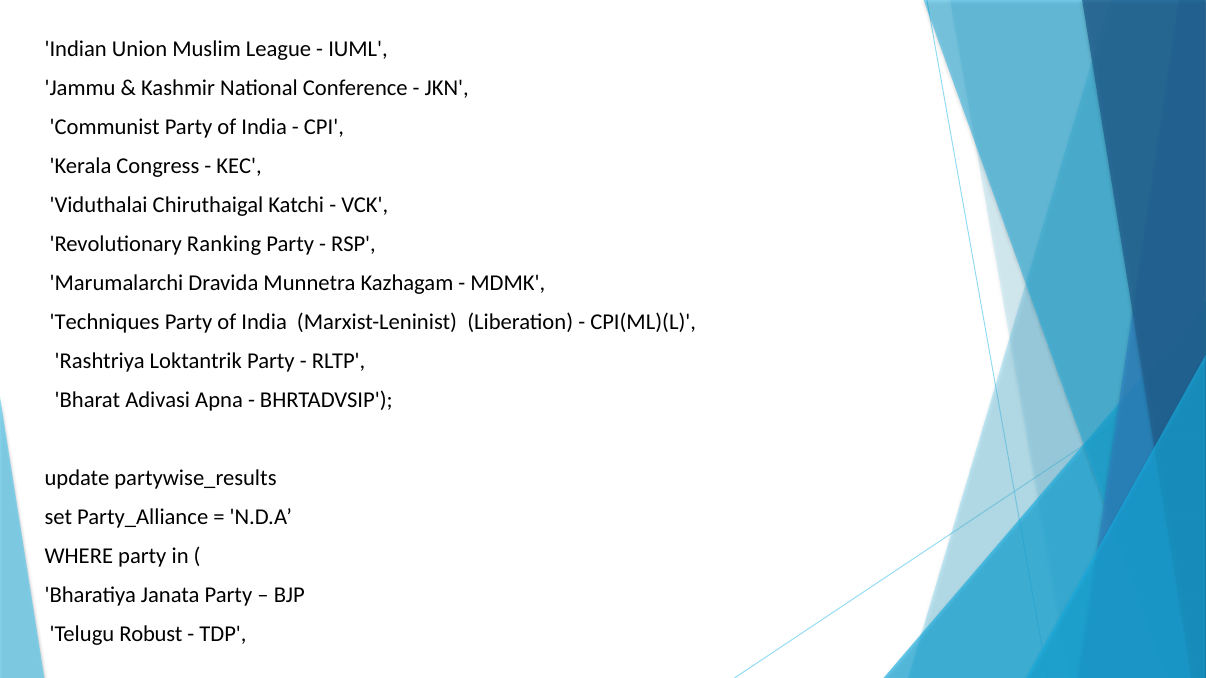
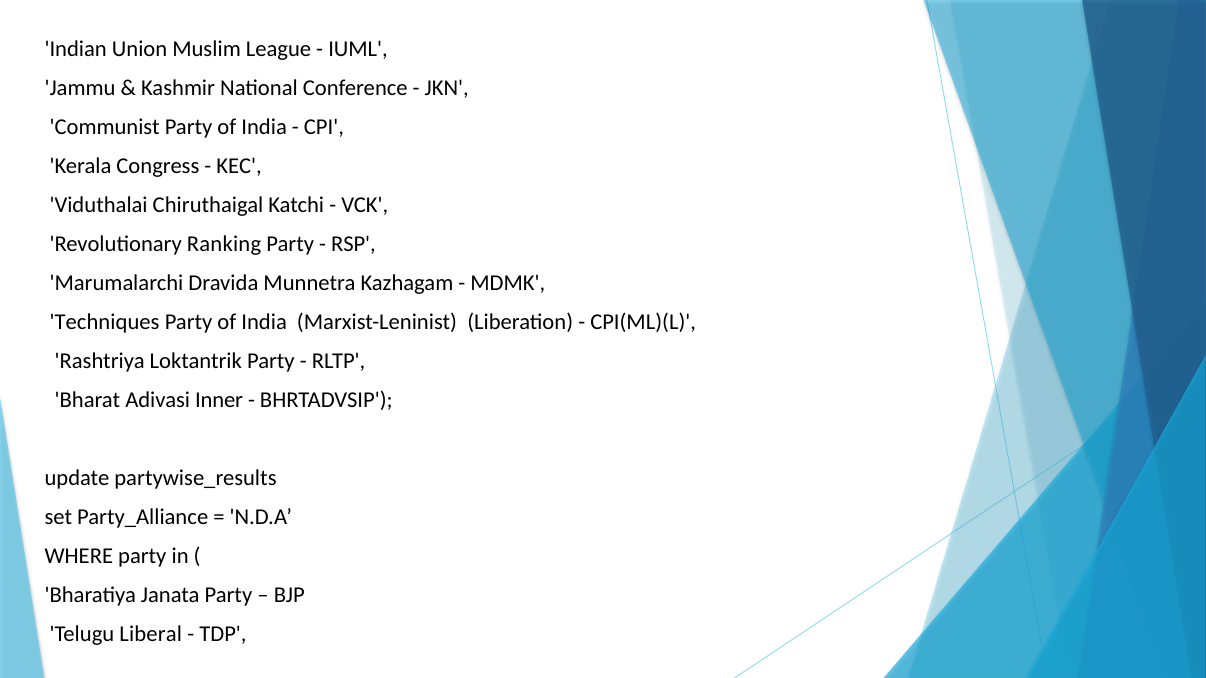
Apna: Apna -> Inner
Robust: Robust -> Liberal
